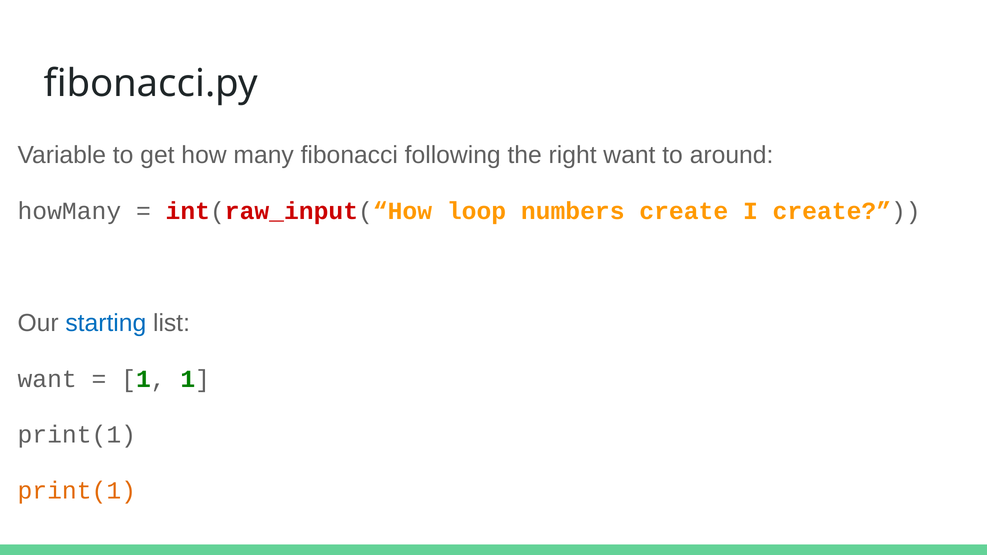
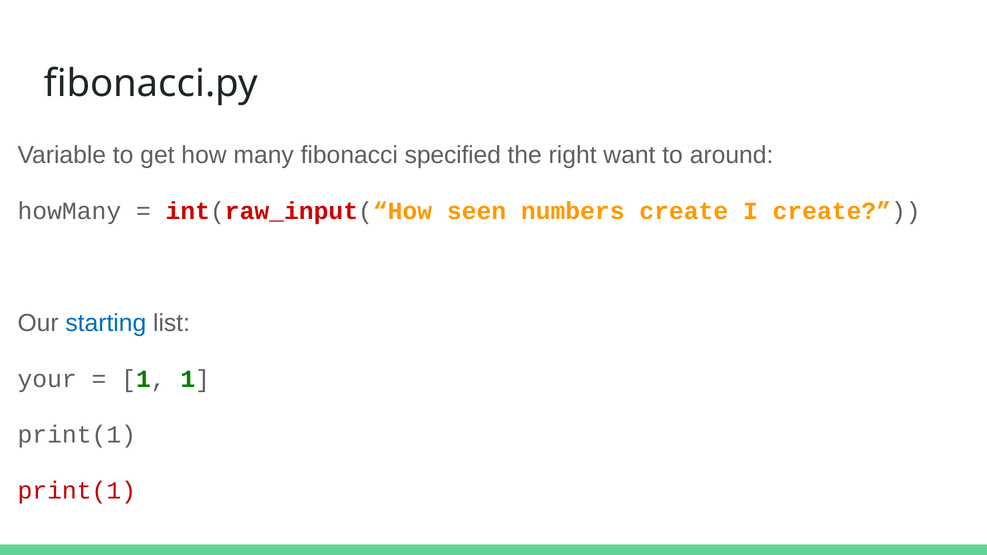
following: following -> specified
loop: loop -> seen
want at (47, 379): want -> your
print(1 at (77, 491) colour: orange -> red
